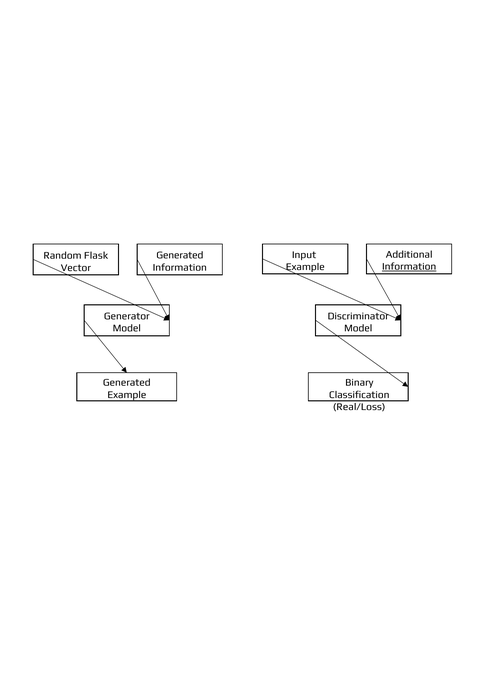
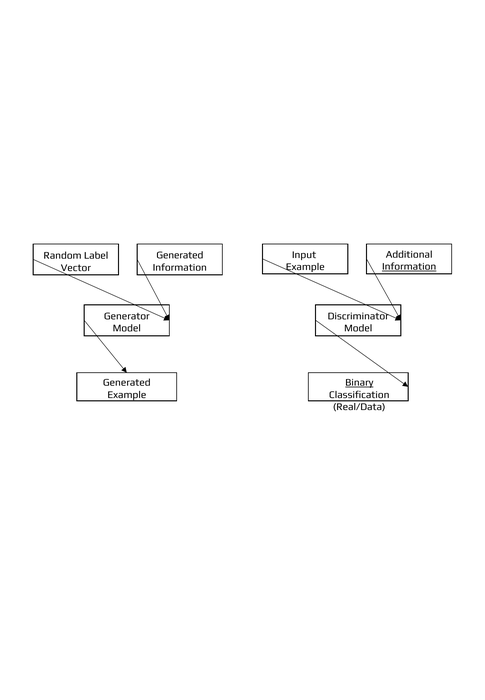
Flask: Flask -> Label
Binary underline: none -> present
Real/Loss: Real/Loss -> Real/Data
